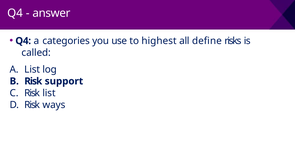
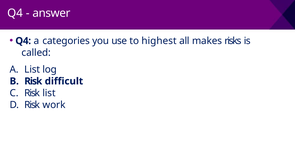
define: define -> makes
support: support -> difficult
ways: ways -> work
